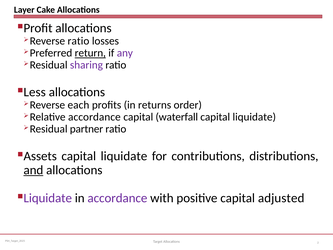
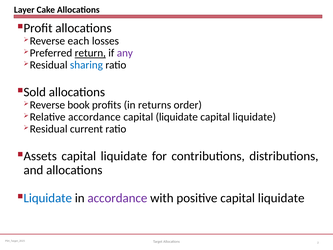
ratio at (78, 41): ratio -> each
sharing colour: purple -> blue
Less: Less -> Sold
each: each -> book
waterfall at (177, 117): waterfall -> liquidate
partner: partner -> current
and underline: present -> none
Liquidate at (48, 198) colour: purple -> blue
positive capital adjusted: adjusted -> liquidate
